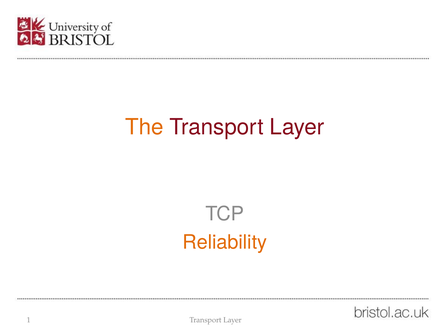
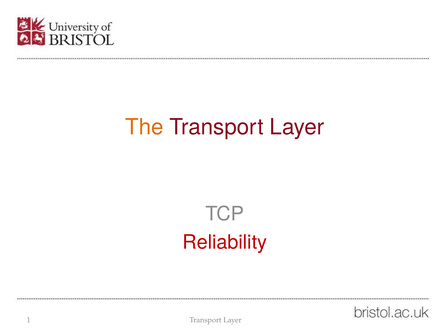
Reliability colour: orange -> red
